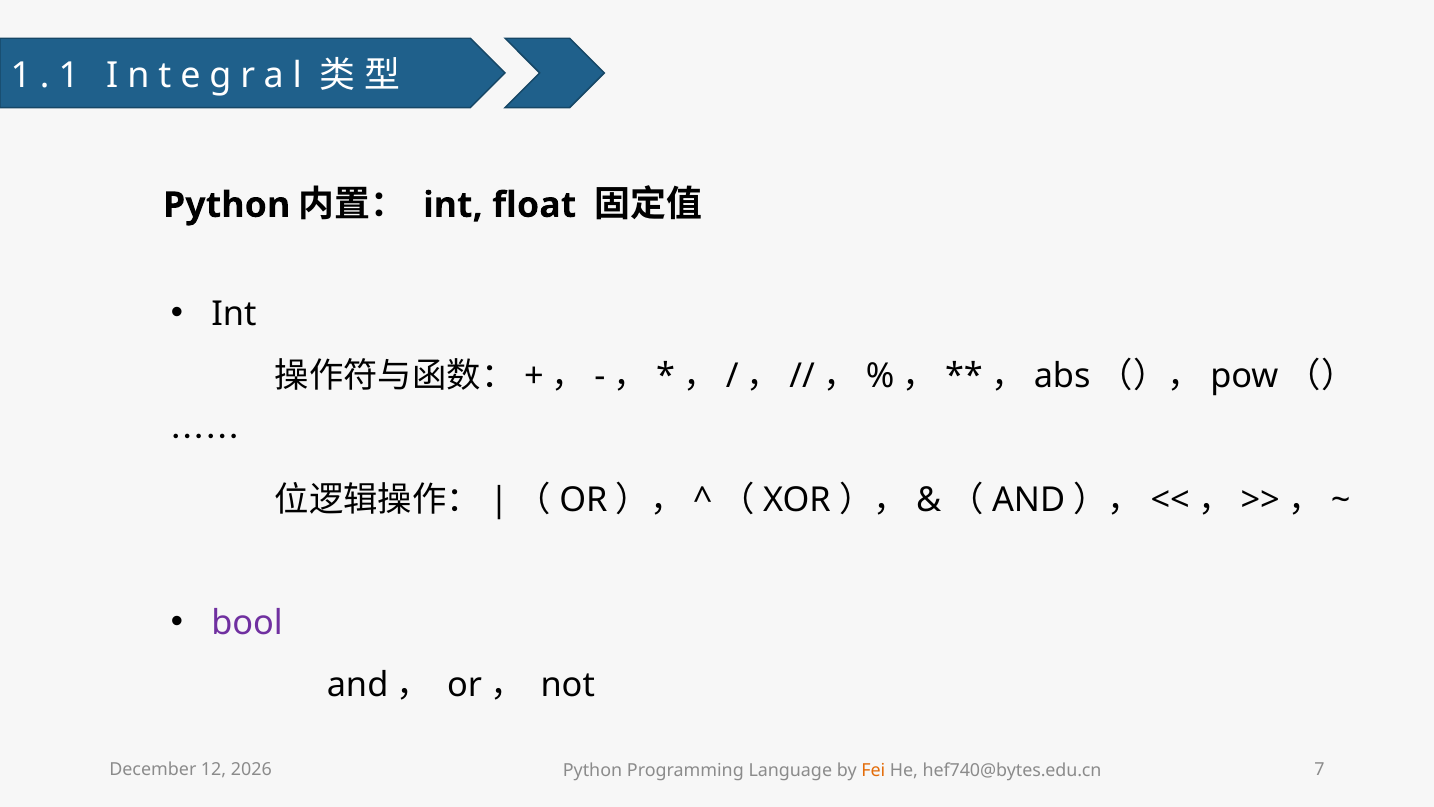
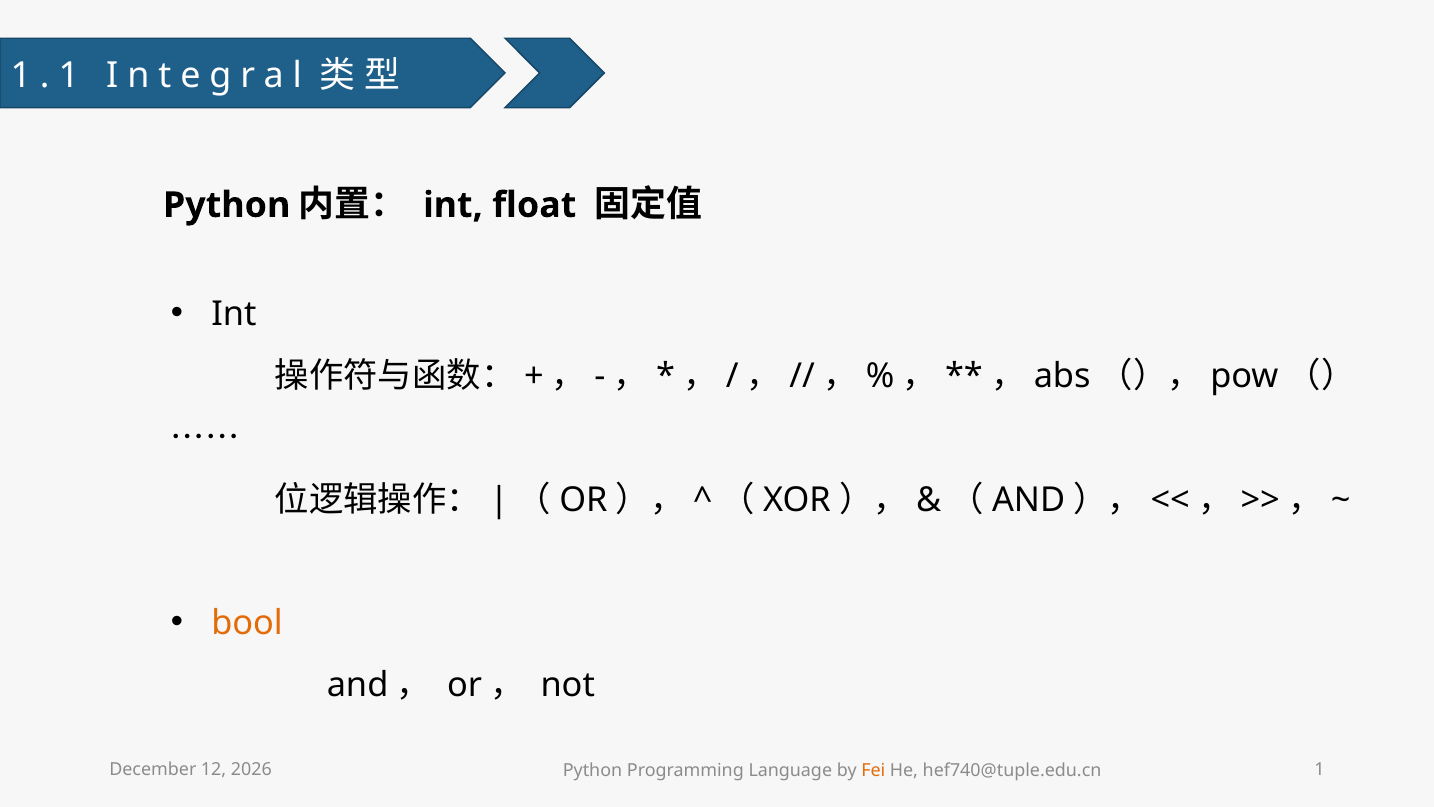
bool colour: purple -> orange
7 at (1320, 769): 7 -> 1
hef740@bytes.edu.cn: hef740@bytes.edu.cn -> hef740@tuple.edu.cn
